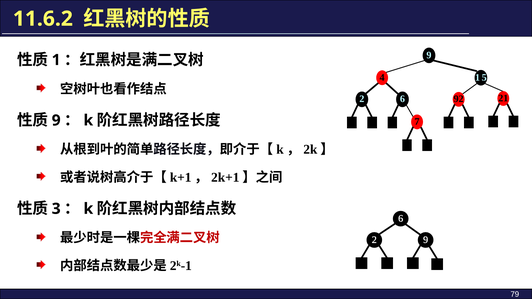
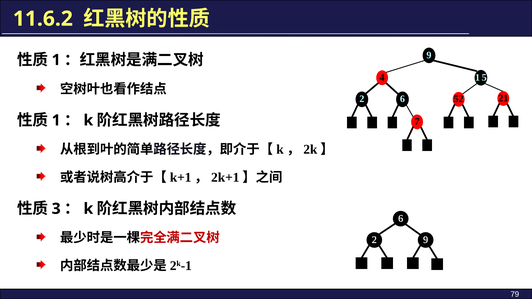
92: 92 -> 52
9 at (56, 120): 9 -> 1
